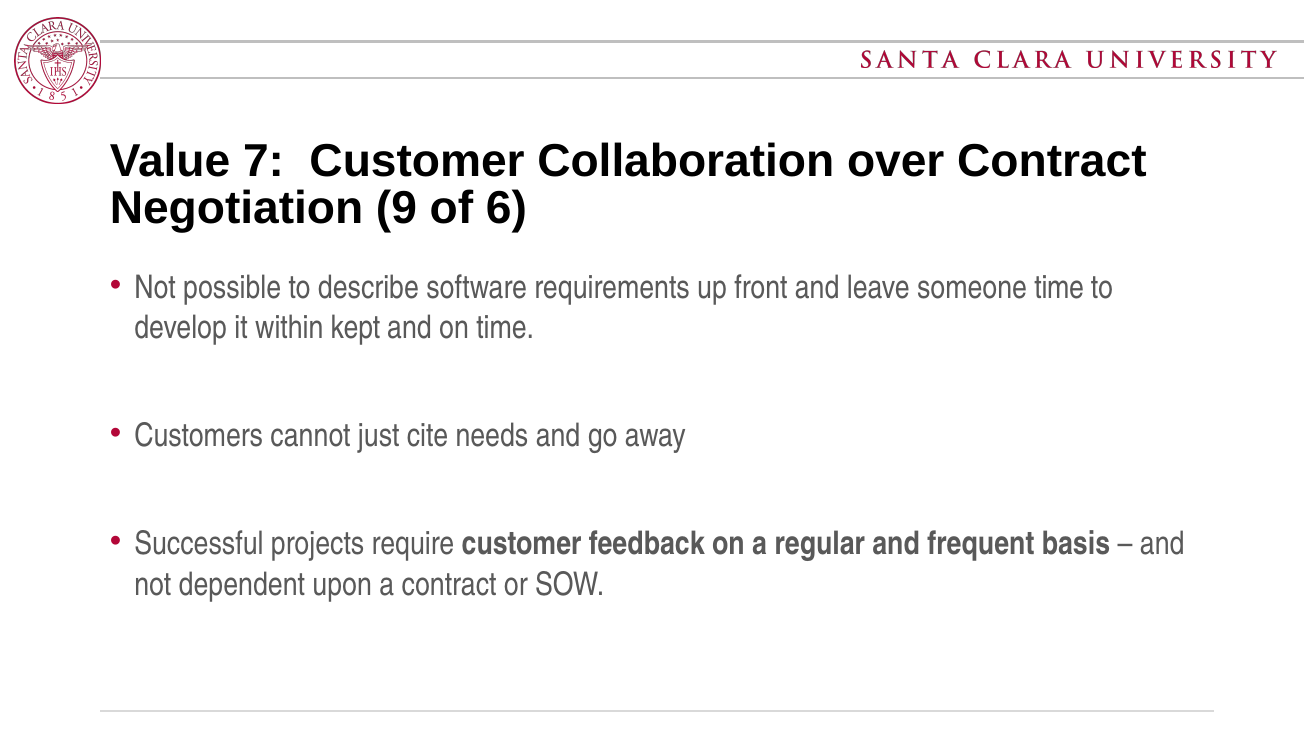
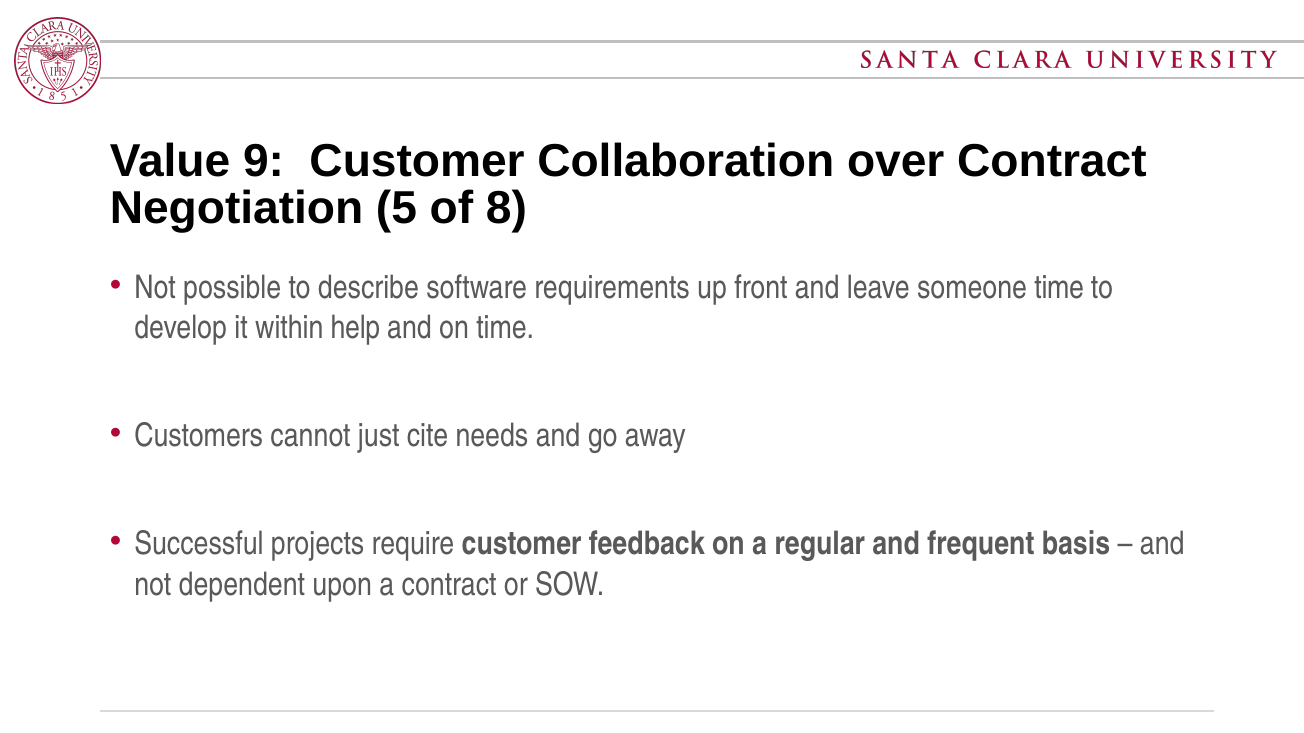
7: 7 -> 9
9: 9 -> 5
6: 6 -> 8
kept: kept -> help
